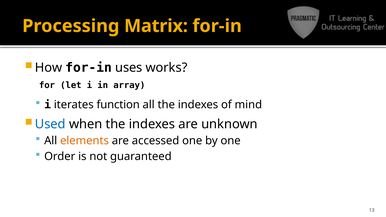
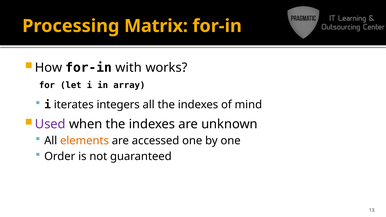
uses: uses -> with
function: function -> integers
Used colour: blue -> purple
